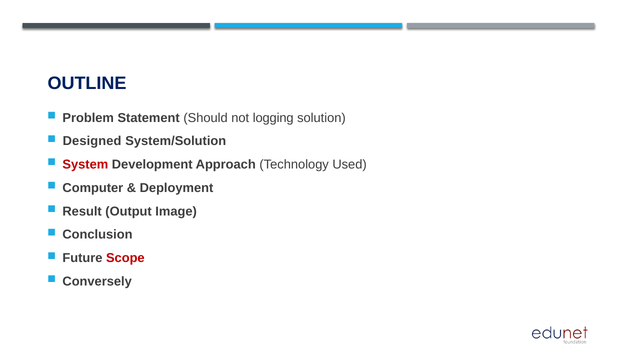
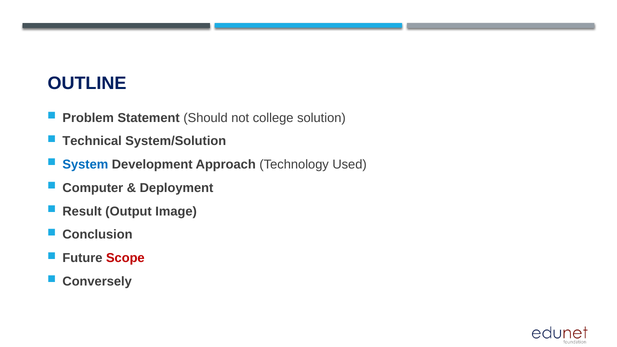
logging: logging -> college
Designed: Designed -> Technical
System colour: red -> blue
